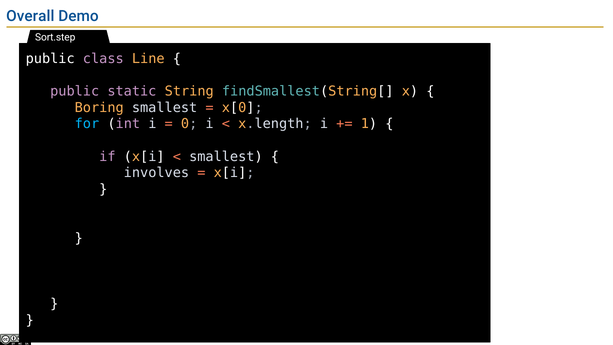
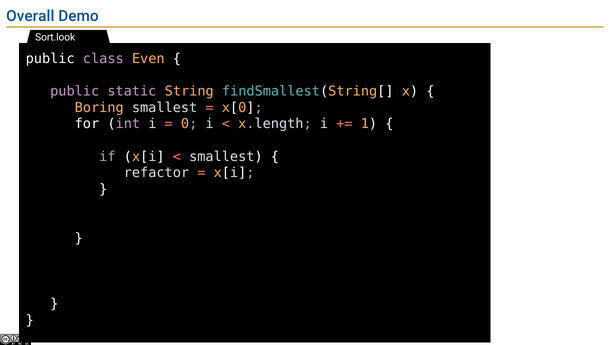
Sort.step: Sort.step -> Sort.look
Line: Line -> Even
for colour: light blue -> white
involves: involves -> refactor
